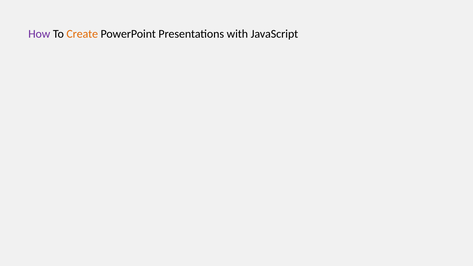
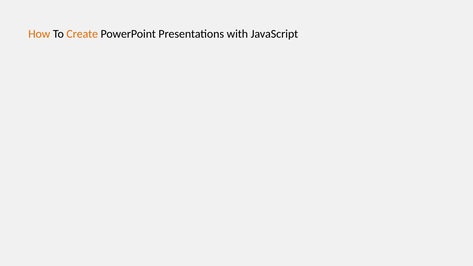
How colour: purple -> orange
